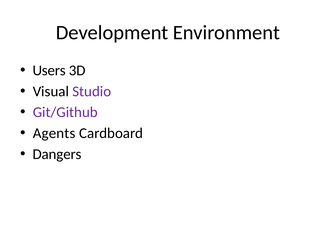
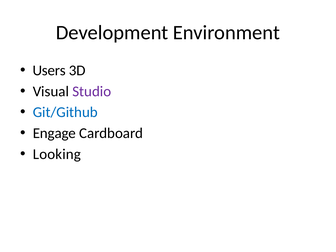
Git/Github colour: purple -> blue
Agents: Agents -> Engage
Dangers: Dangers -> Looking
